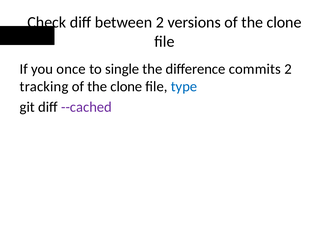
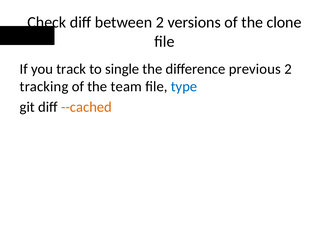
once: once -> track
commits: commits -> previous
clone at (126, 87): clone -> team
--cached colour: purple -> orange
